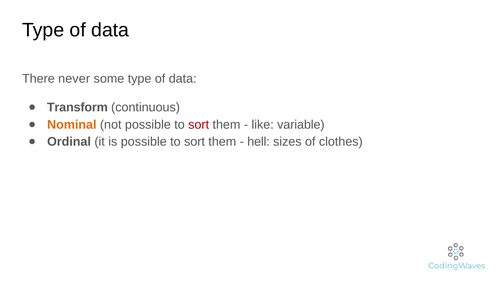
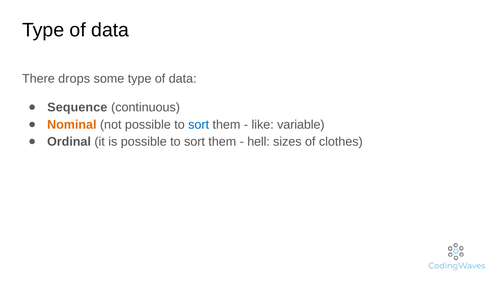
never: never -> drops
Transform: Transform -> Sequence
sort at (199, 124) colour: red -> blue
